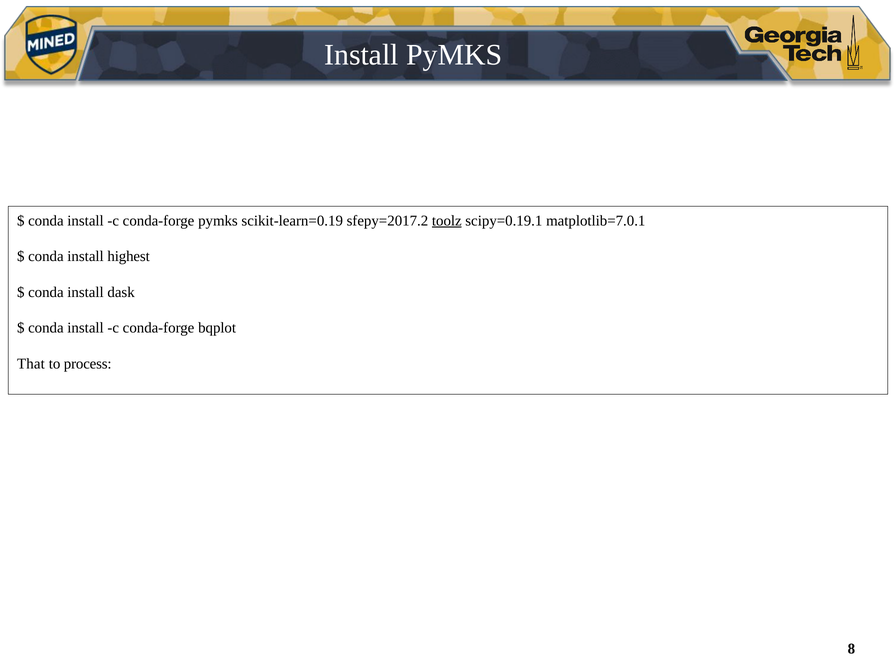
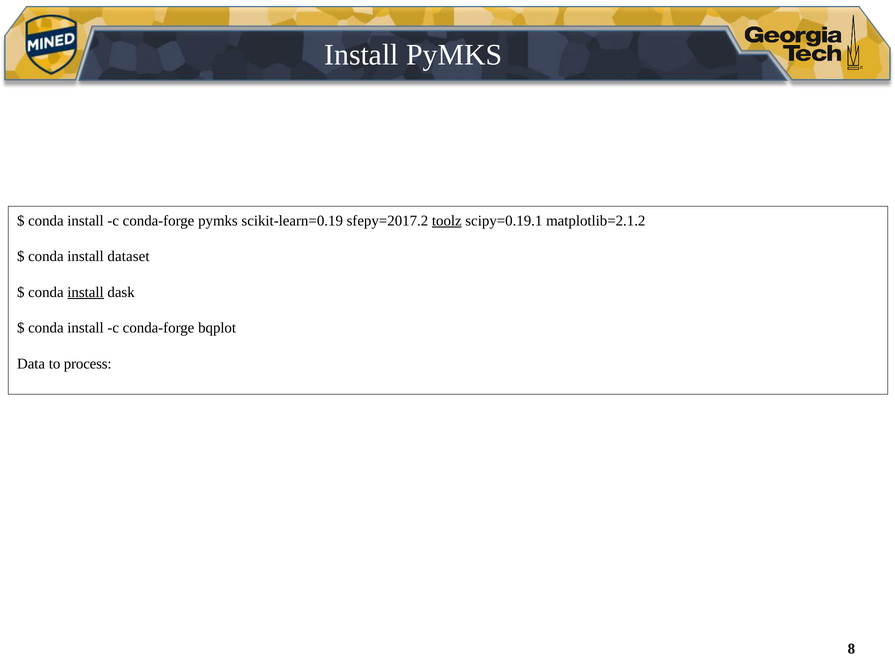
matplotlib=7.0.1: matplotlib=7.0.1 -> matplotlib=2.1.2
highest: highest -> dataset
install at (86, 292) underline: none -> present
That: That -> Data
